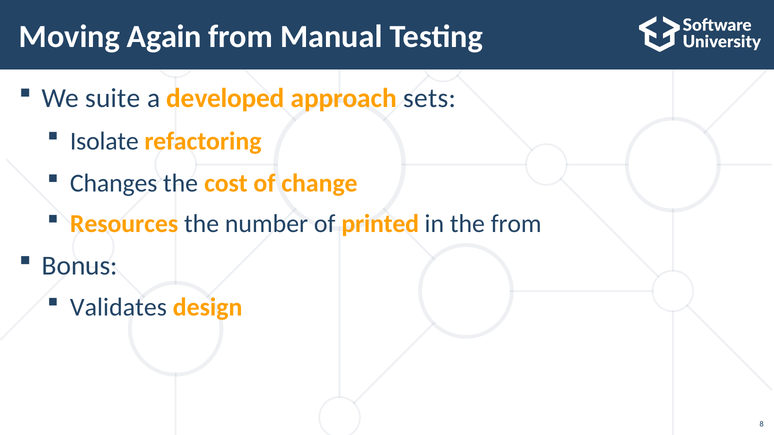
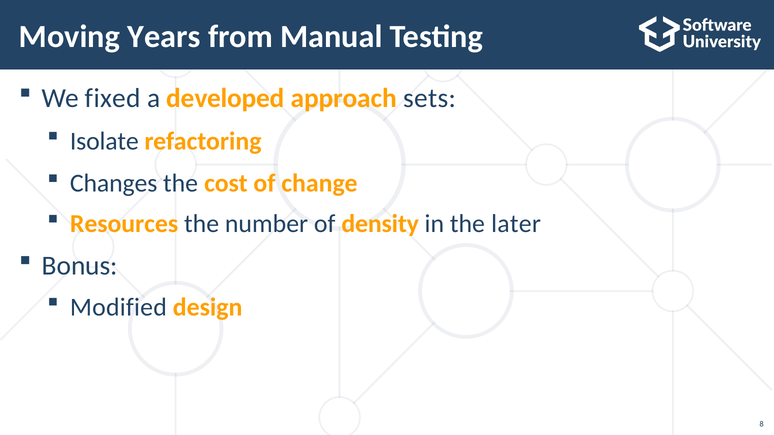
Again: Again -> Years
suite: suite -> fixed
printed: printed -> density
the from: from -> later
Validates: Validates -> Modified
